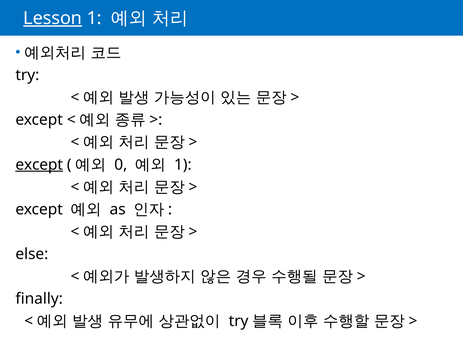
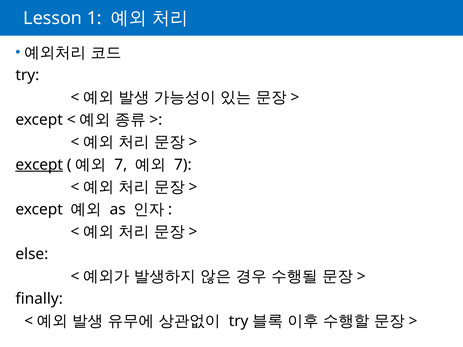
Lesson underline: present -> none
0 at (121, 165): 0 -> 7
1 at (183, 165): 1 -> 7
